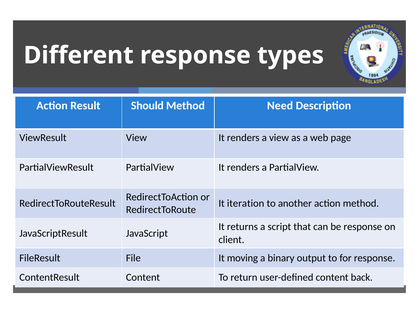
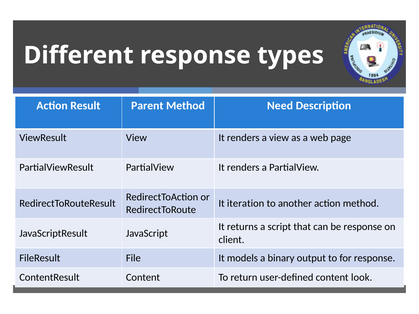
Should: Should -> Parent
moving: moving -> models
back: back -> look
